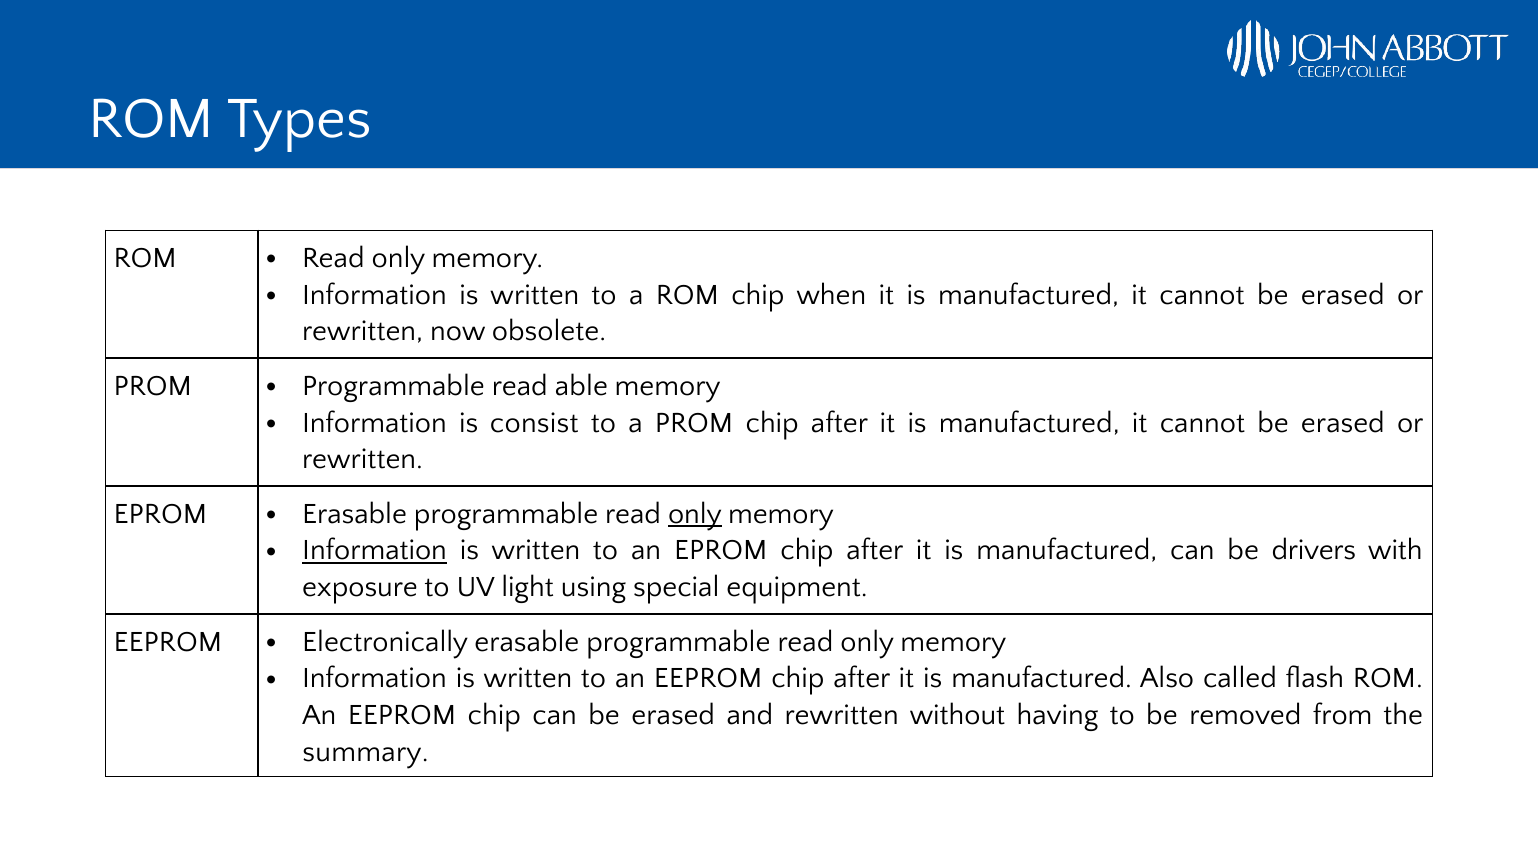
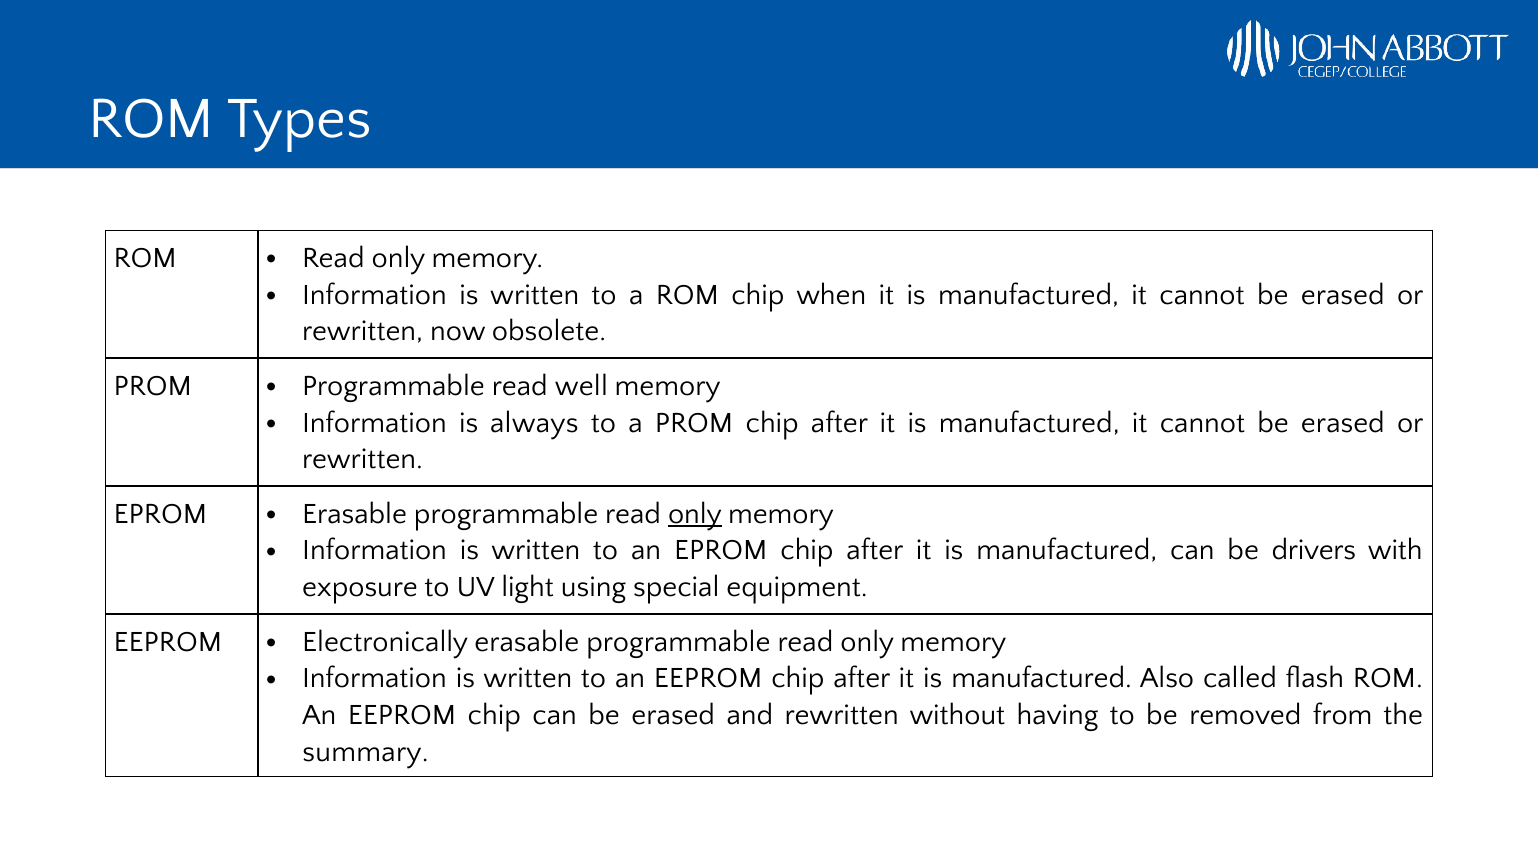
able: able -> well
consist: consist -> always
Information at (375, 551) underline: present -> none
